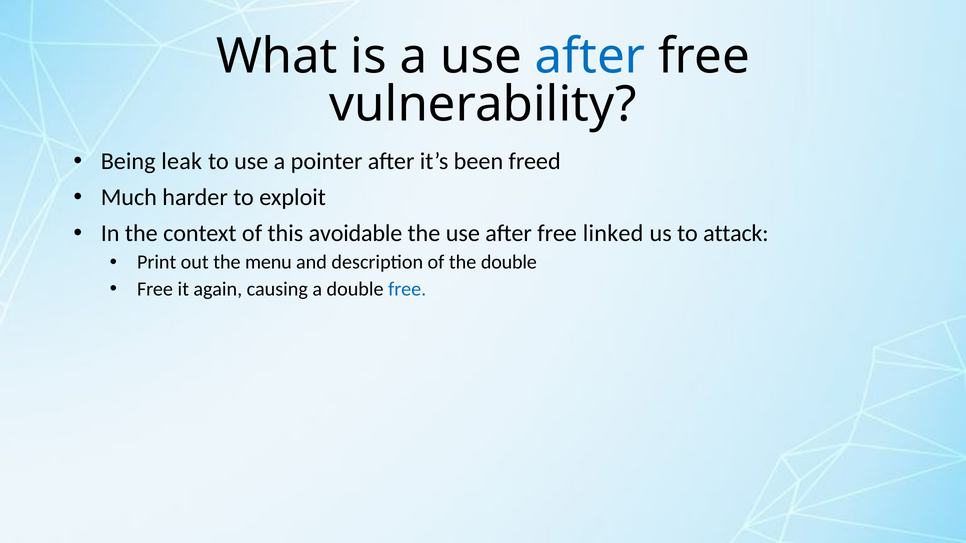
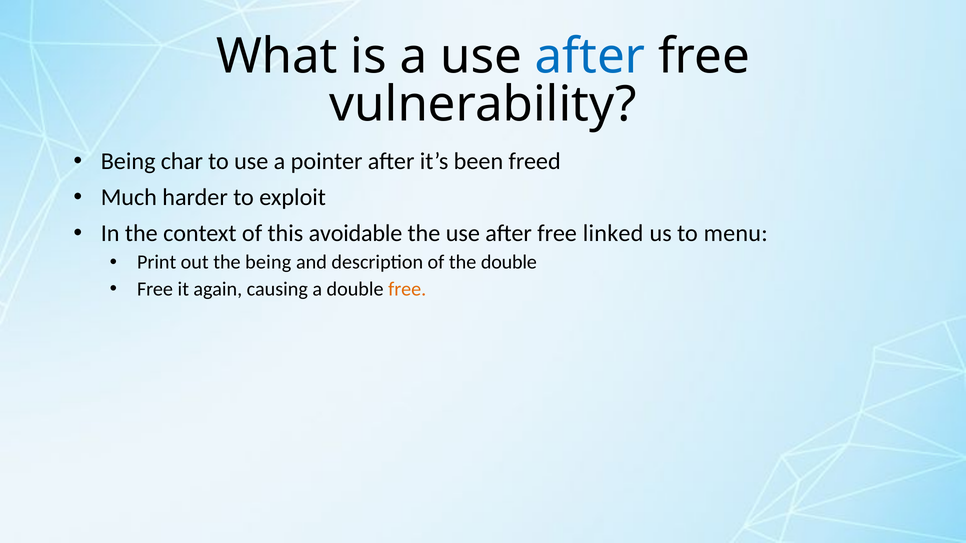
leak: leak -> char
attack: attack -> menu
the menu: menu -> being
free at (407, 289) colour: blue -> orange
